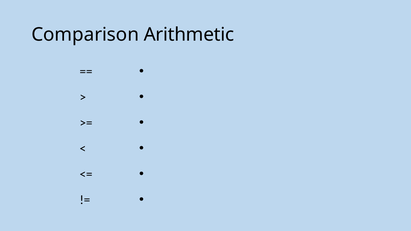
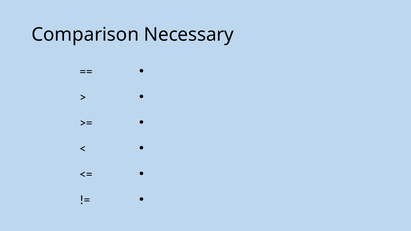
Arithmetic: Arithmetic -> Necessary
